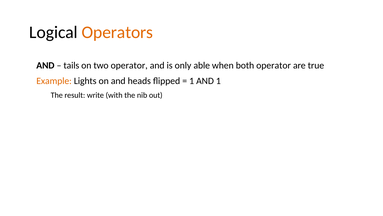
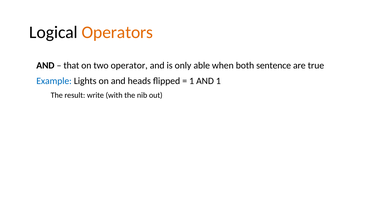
tails: tails -> that
both operator: operator -> sentence
Example colour: orange -> blue
